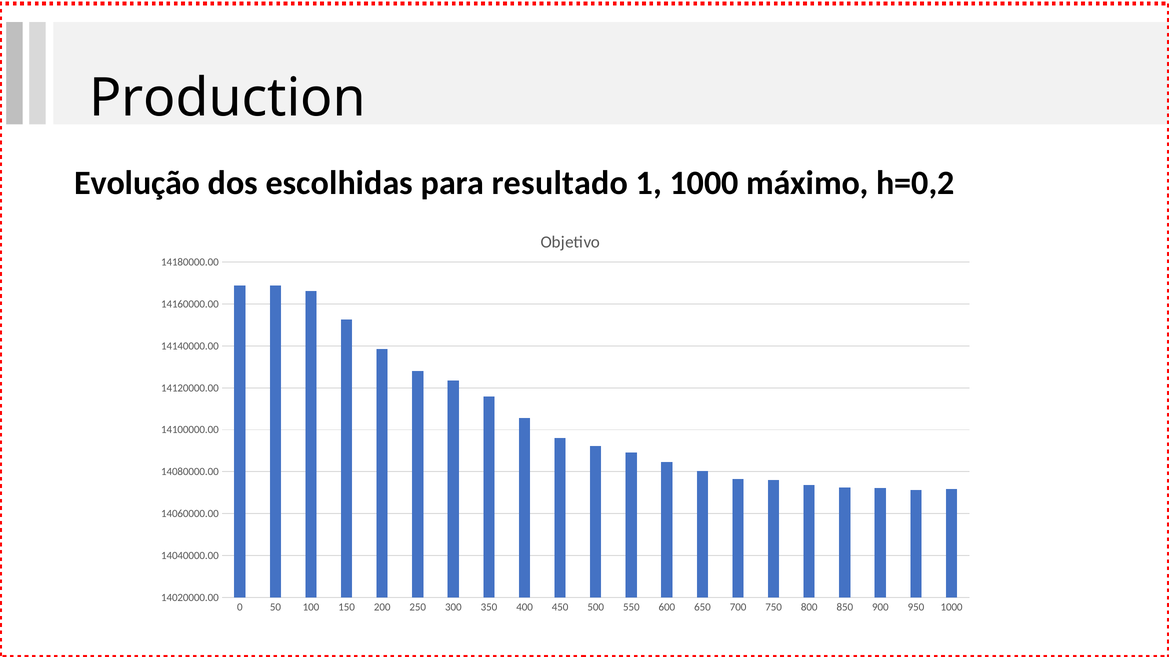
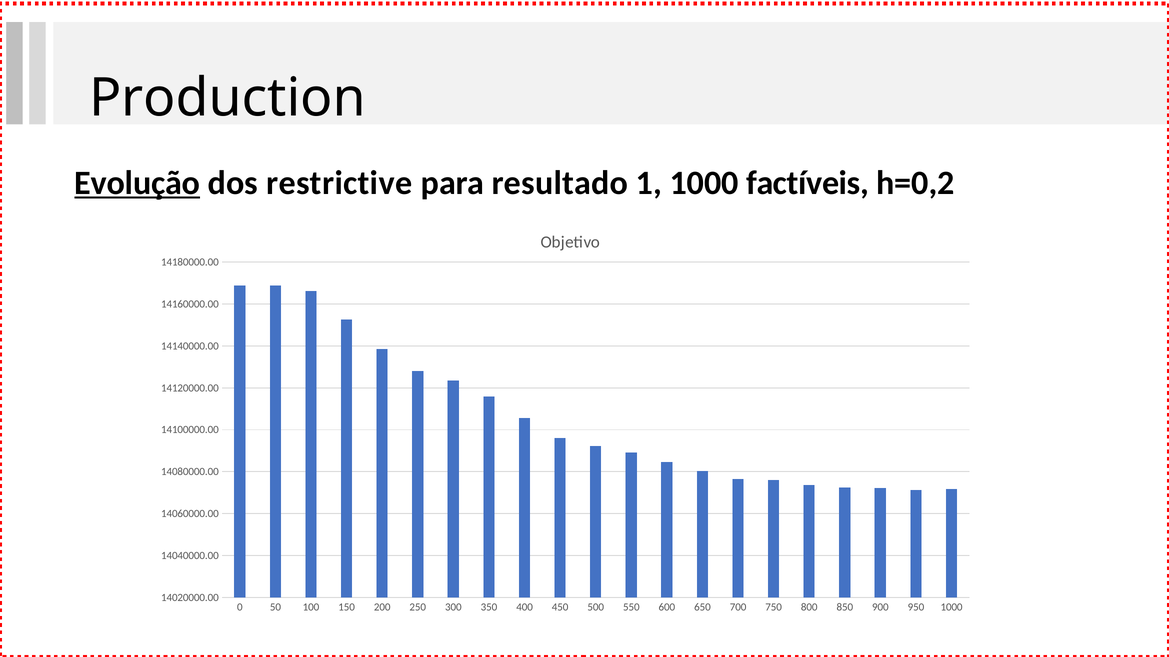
Evolução underline: none -> present
escolhidas: escolhidas -> restrictive
máximo: máximo -> factíveis
